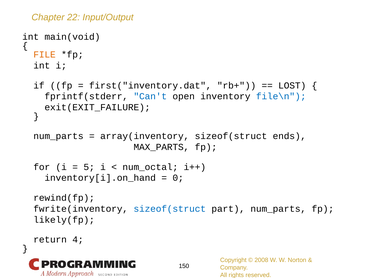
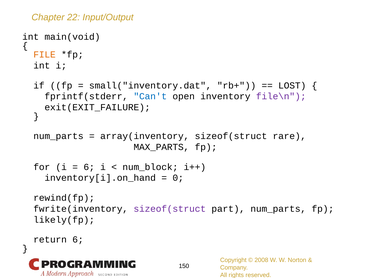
first("inventory.dat: first("inventory.dat -> small("inventory.dat
file\n colour: blue -> purple
ends: ends -> rare
5 at (89, 167): 5 -> 6
num_octal: num_octal -> num_block
sizeof(struct at (170, 209) colour: blue -> purple
return 4: 4 -> 6
